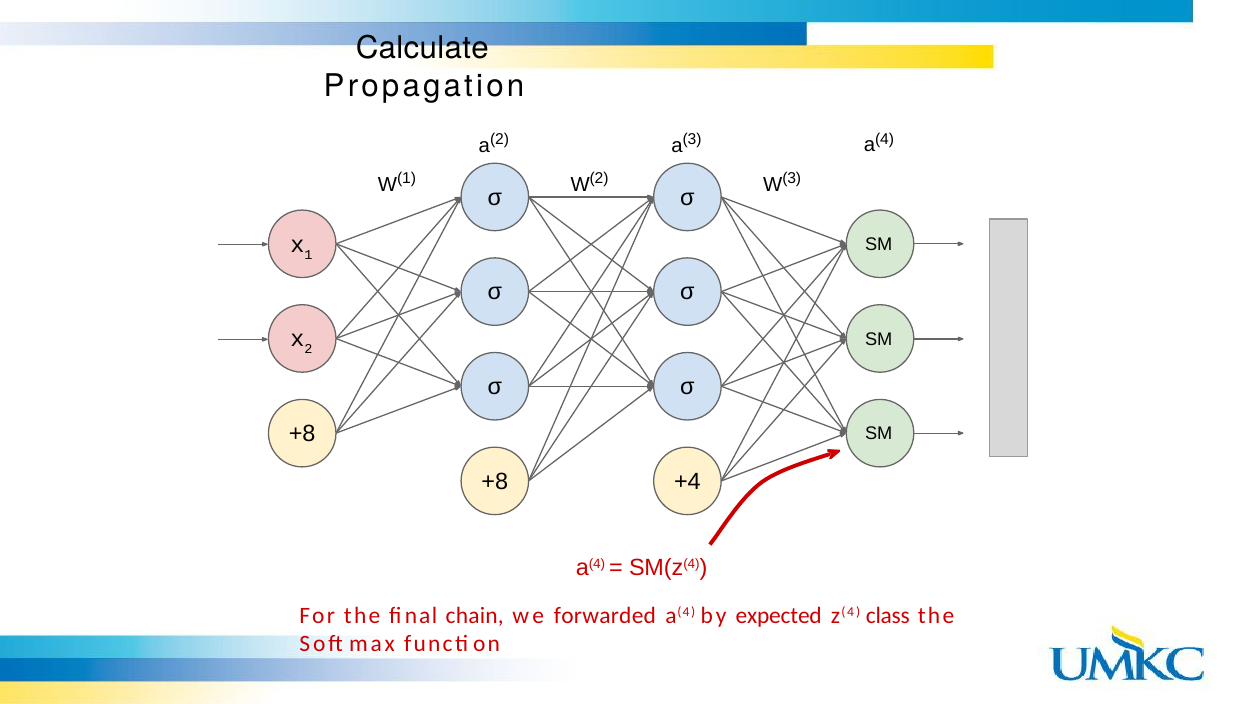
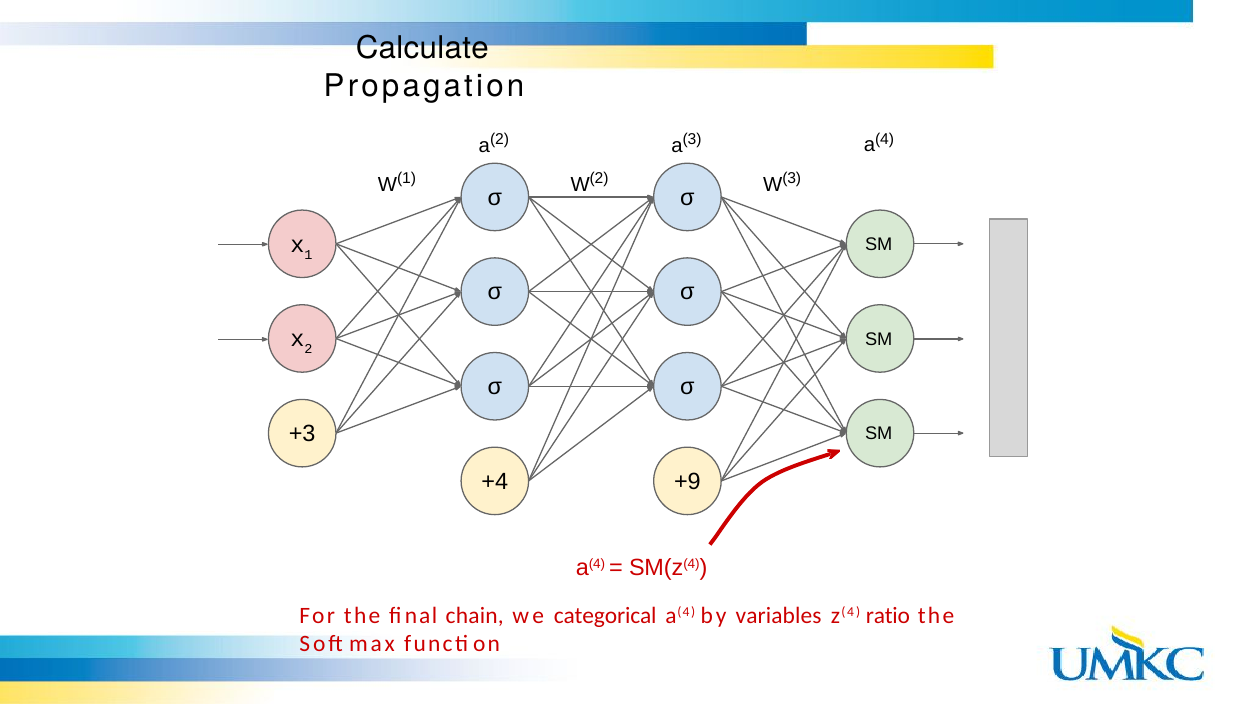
+8 at (302, 434): +8 -> +3
+8 at (495, 482): +8 -> +4
+4: +4 -> +9
forwarded: forwarded -> categorical
expected: expected -> variables
class: class -> ratio
